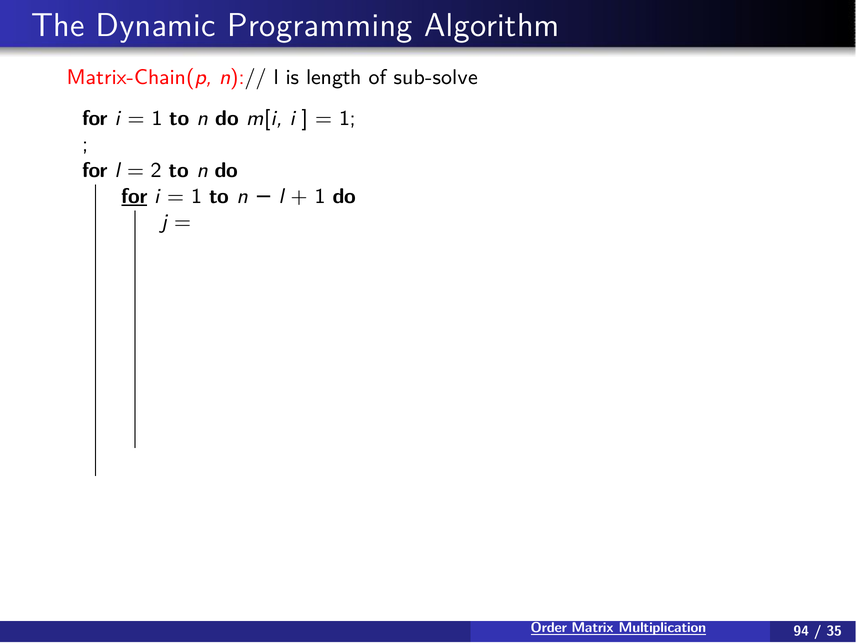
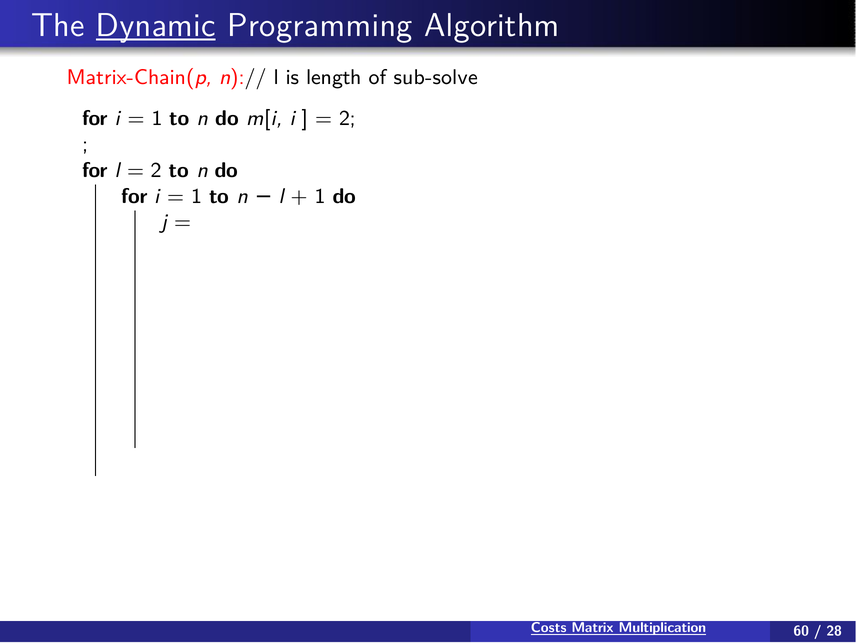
Dynamic underline: none -> present
1 at (348, 118): 1 -> 2
for at (134, 196) underline: present -> none
Order: Order -> Costs
94: 94 -> 60
35: 35 -> 28
